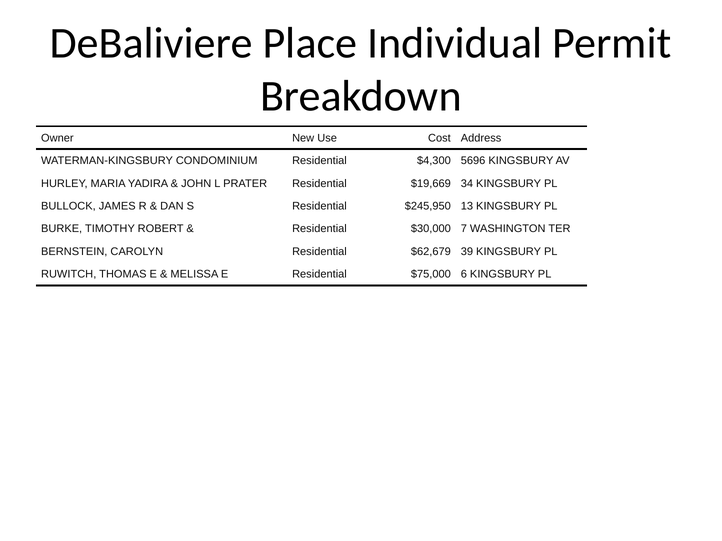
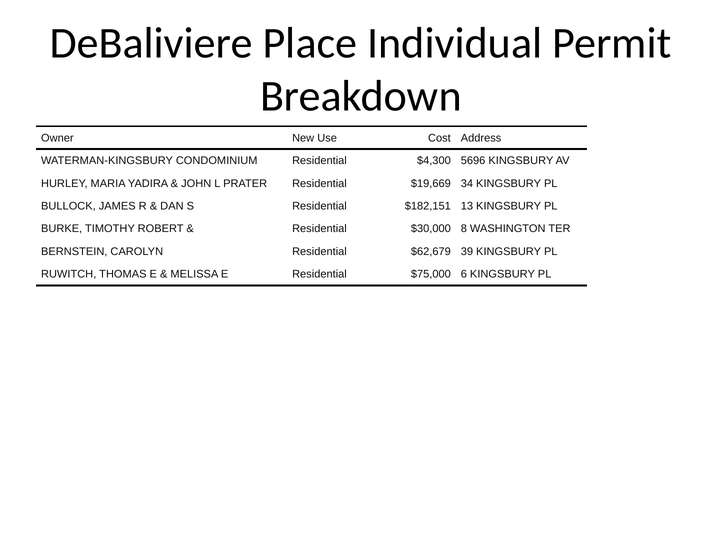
$245,950: $245,950 -> $182,151
7: 7 -> 8
